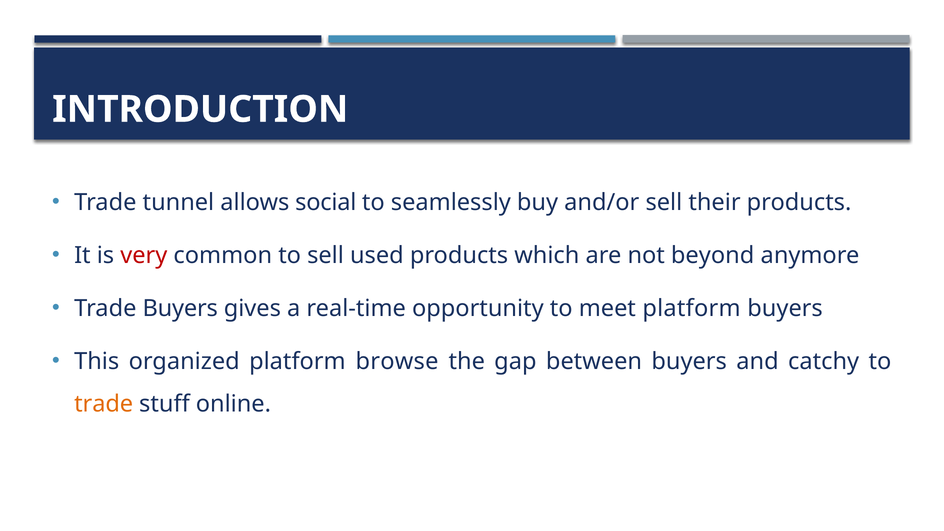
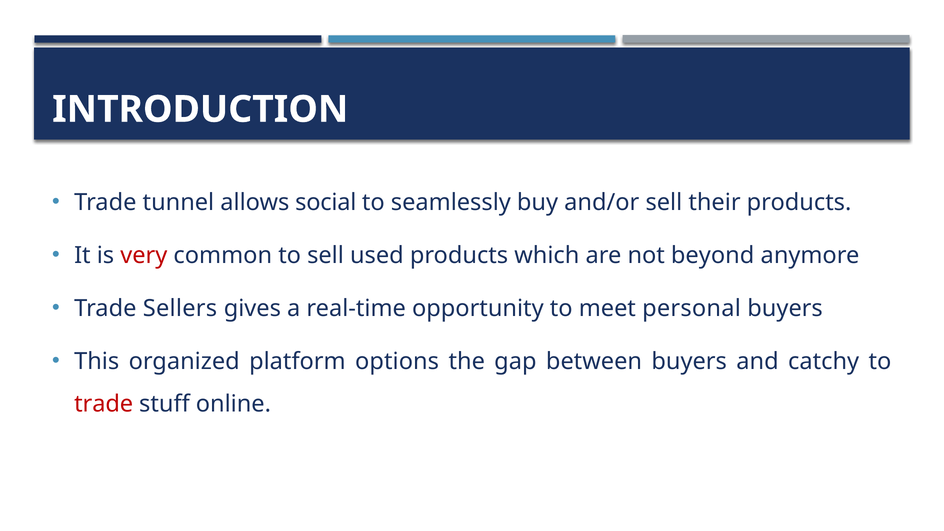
Trade Buyers: Buyers -> Sellers
meet platform: platform -> personal
browse: browse -> options
trade at (104, 404) colour: orange -> red
